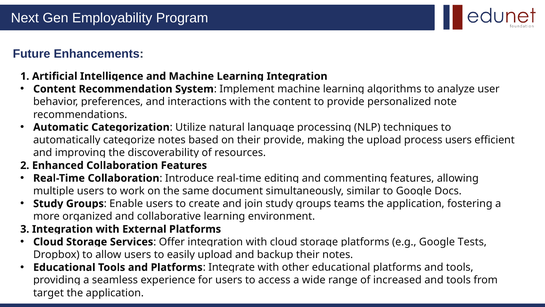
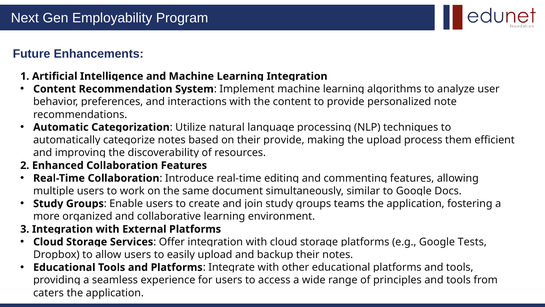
process users: users -> them
increased: increased -> principles
target: target -> caters
